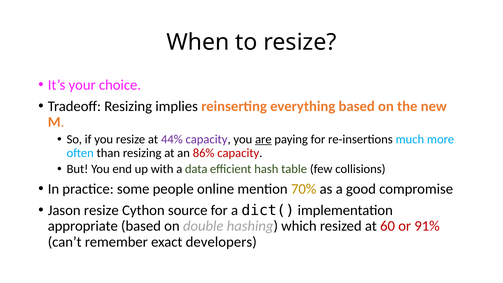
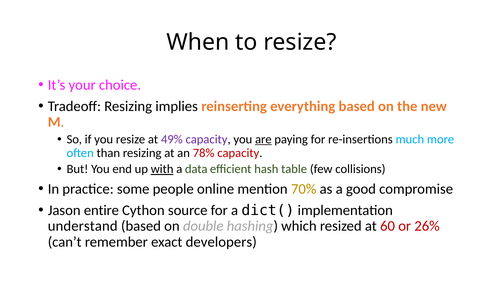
44%: 44% -> 49%
86%: 86% -> 78%
with underline: none -> present
Jason resize: resize -> entire
appropriate: appropriate -> understand
91%: 91% -> 26%
